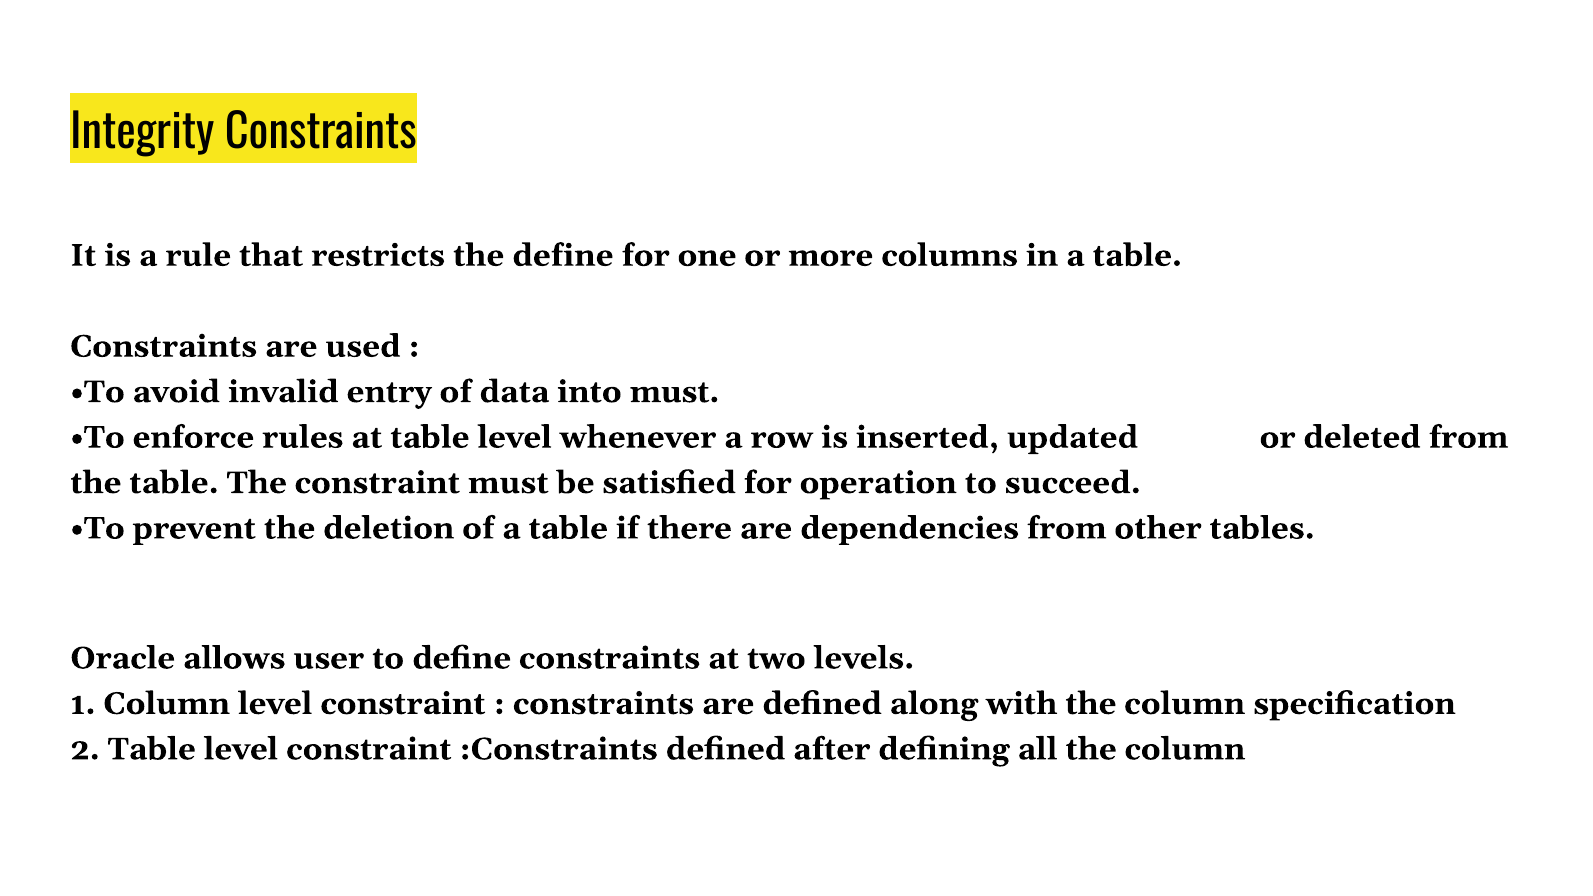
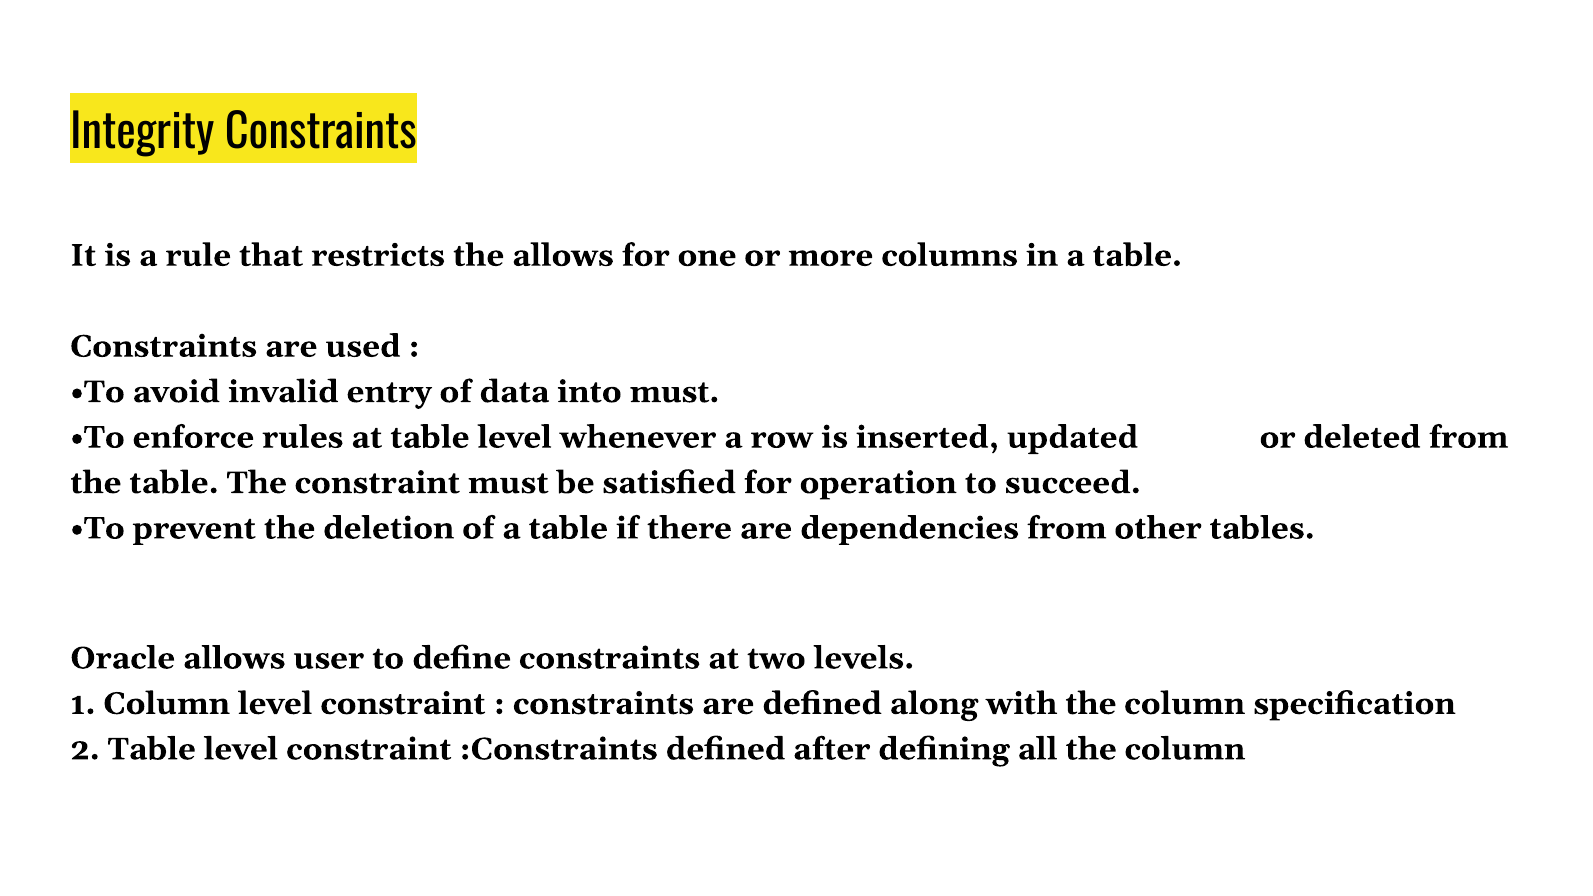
the define: define -> allows
